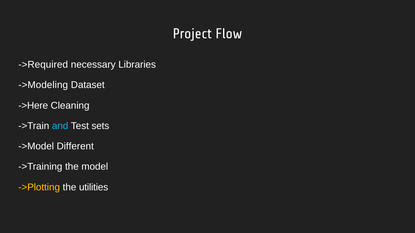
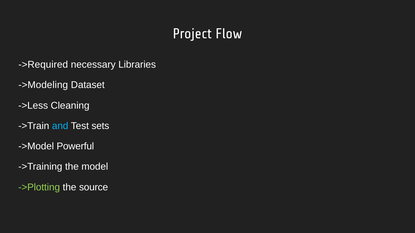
->Here: ->Here -> ->Less
Different: Different -> Powerful
->Plotting colour: yellow -> light green
utilities: utilities -> source
